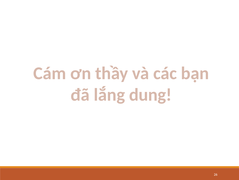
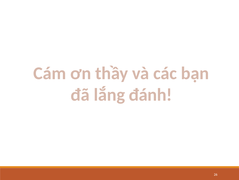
dung: dung -> đánh
